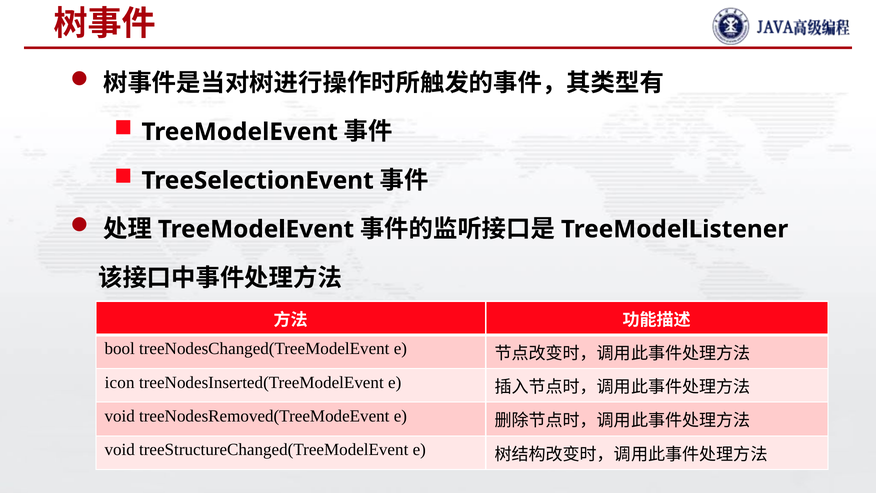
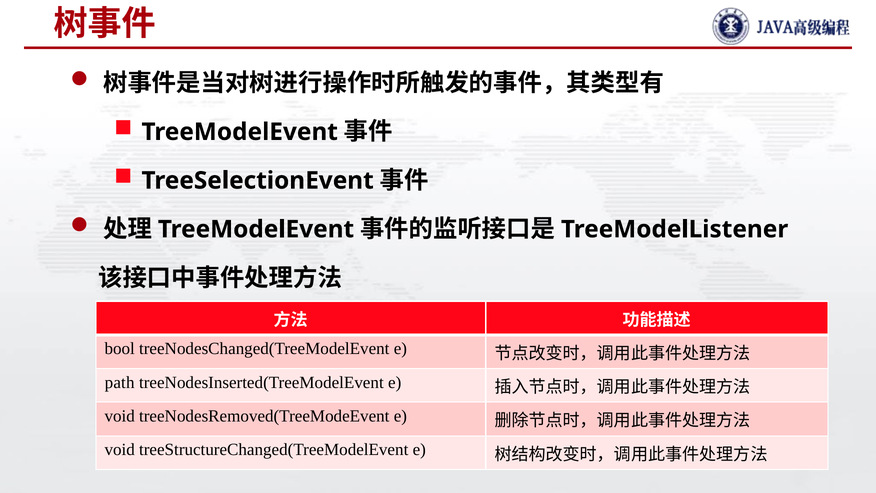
icon: icon -> path
